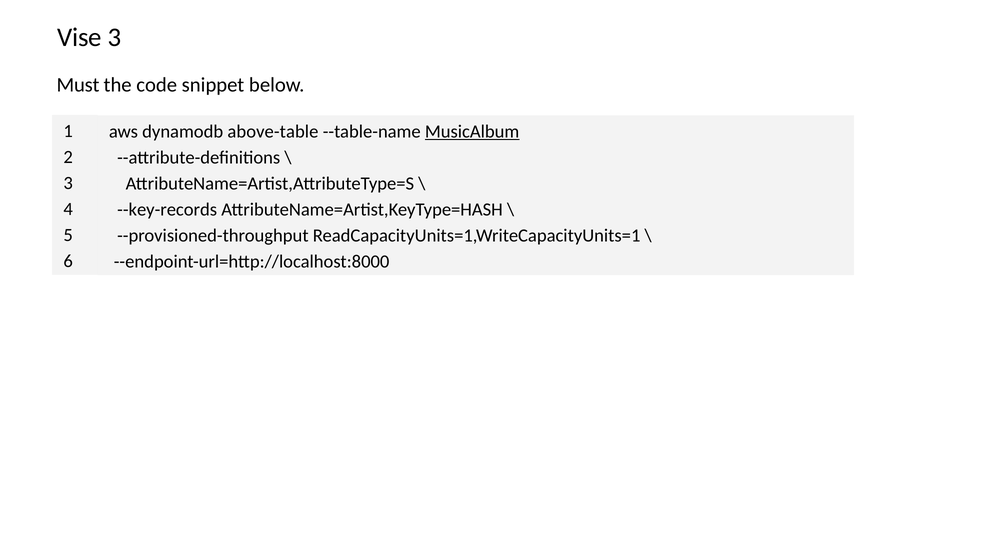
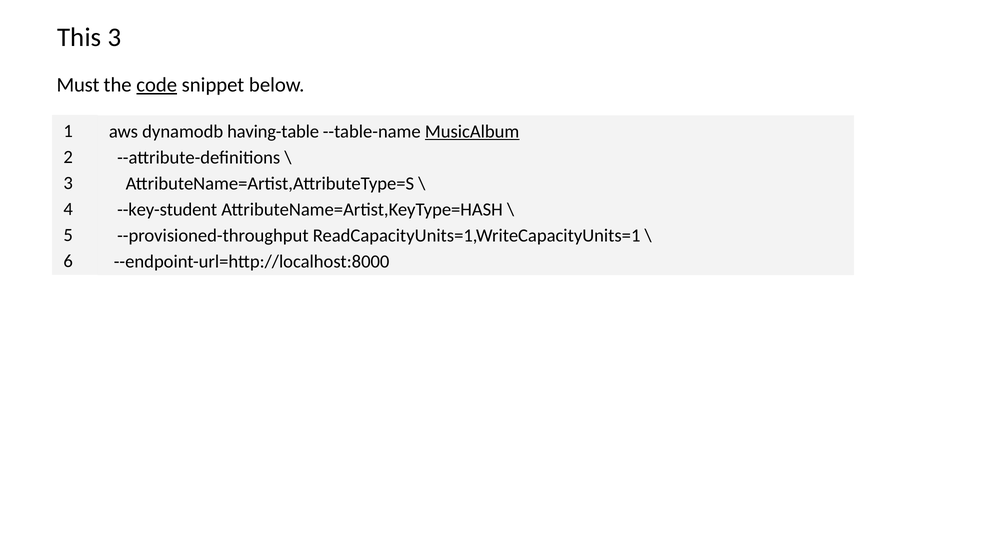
Vise: Vise -> This
code underline: none -> present
above-table: above-table -> having-table
--key-records: --key-records -> --key-student
